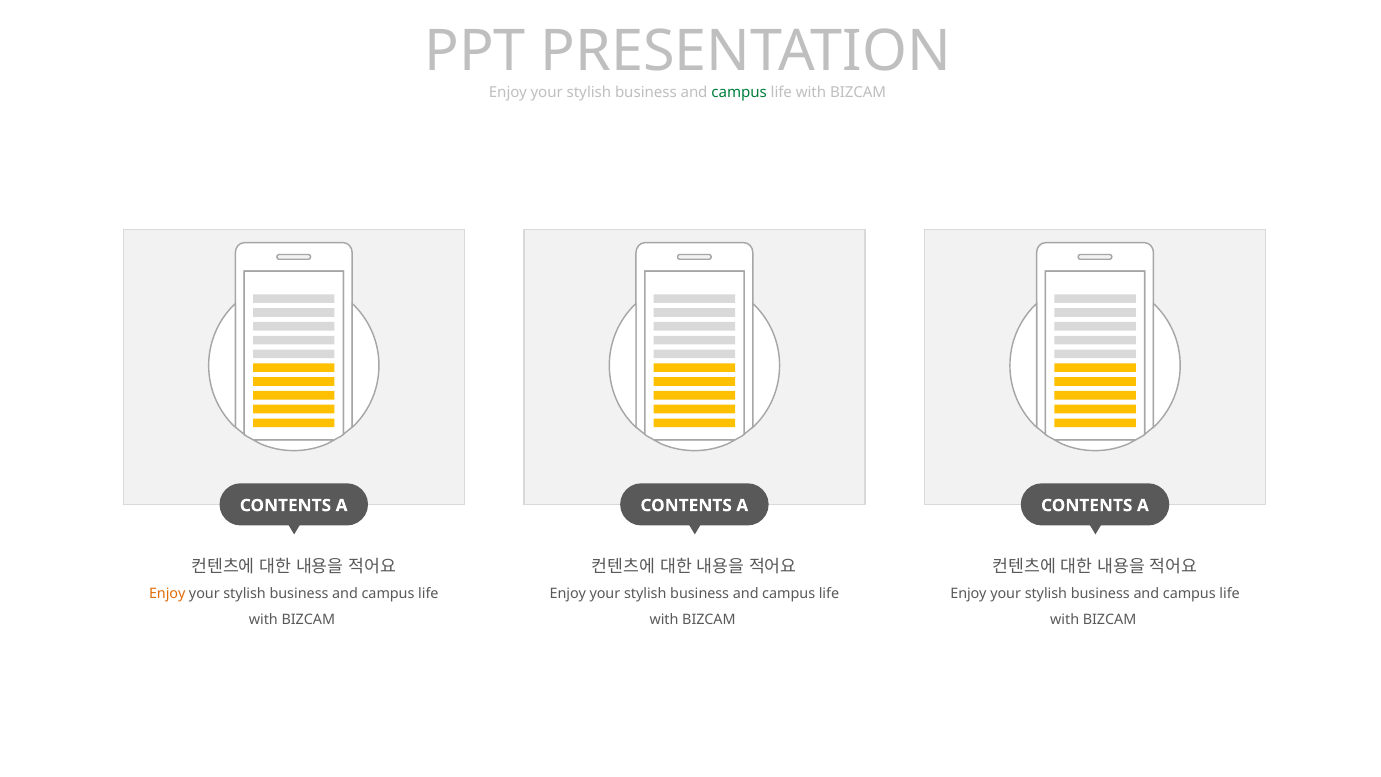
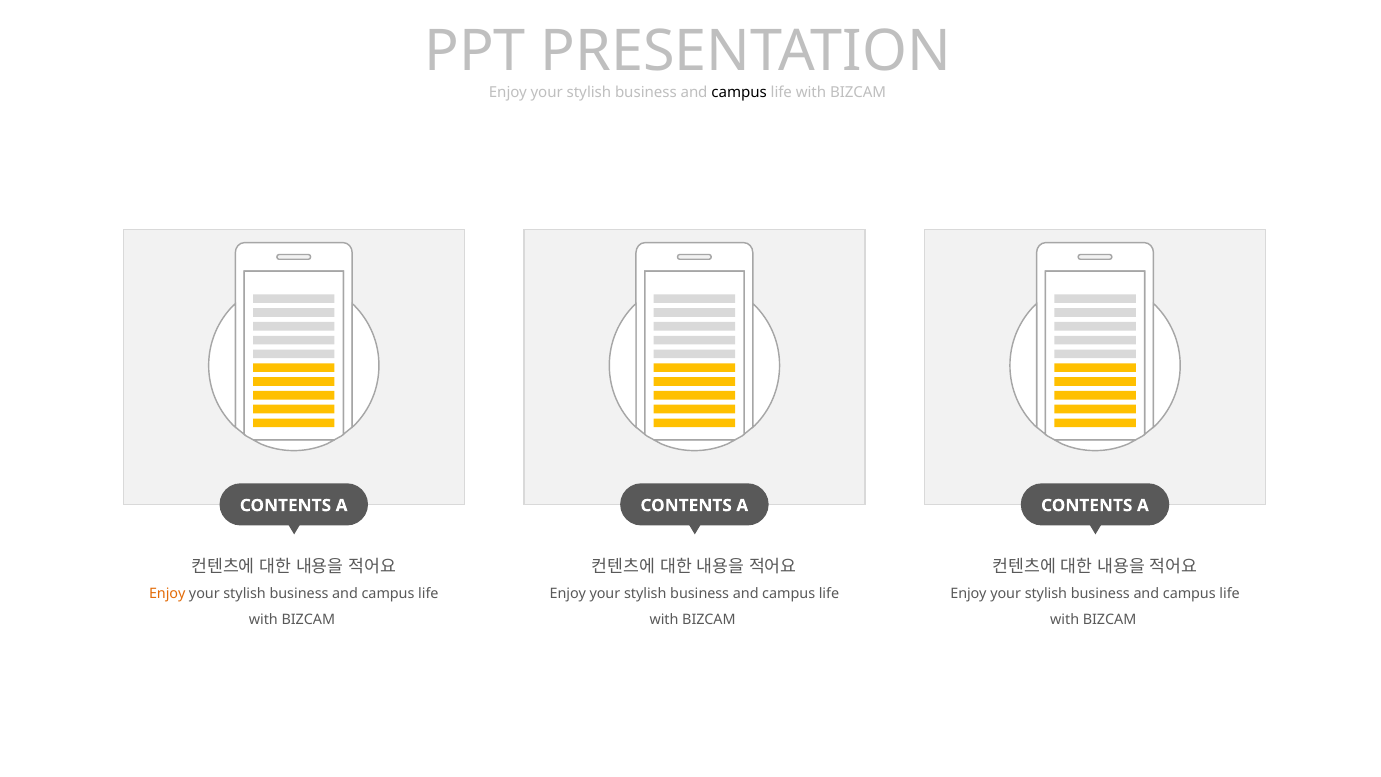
campus at (739, 92) colour: green -> black
